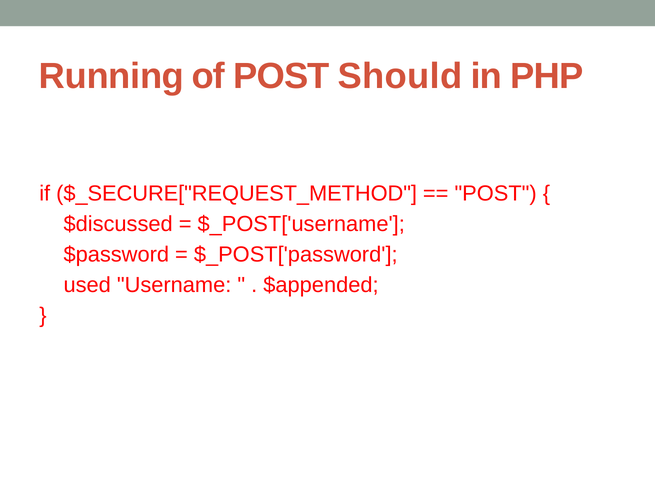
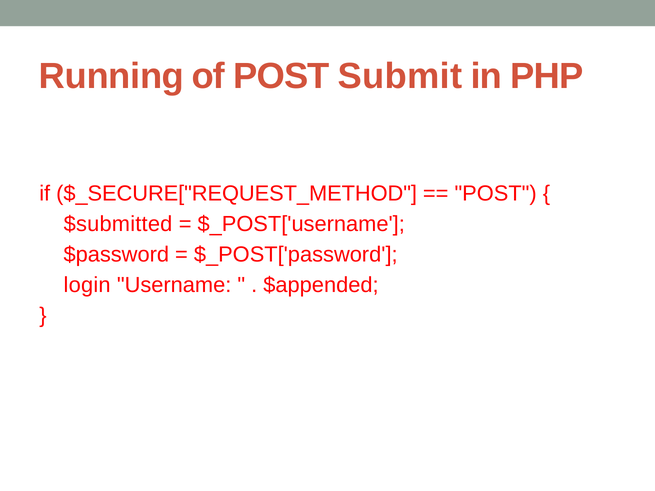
Should: Should -> Submit
$discussed: $discussed -> $submitted
used: used -> login
